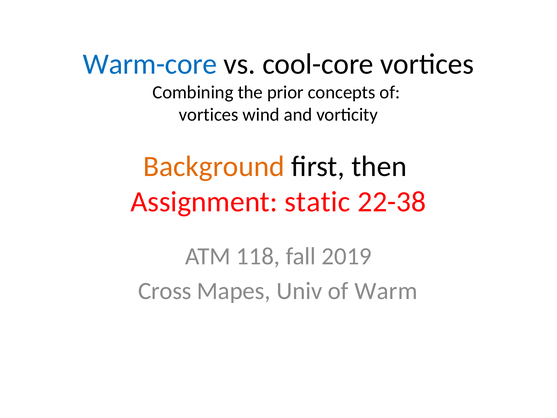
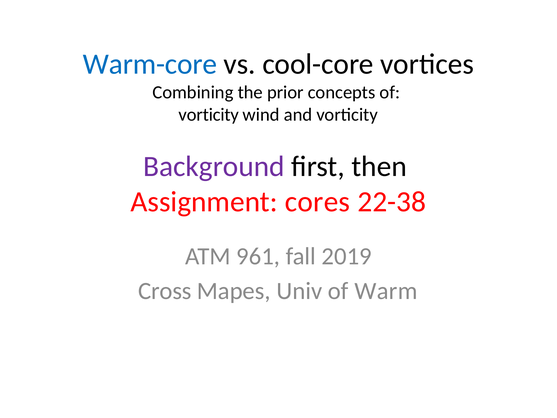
vortices at (209, 115): vortices -> vorticity
Background colour: orange -> purple
static: static -> cores
118: 118 -> 961
